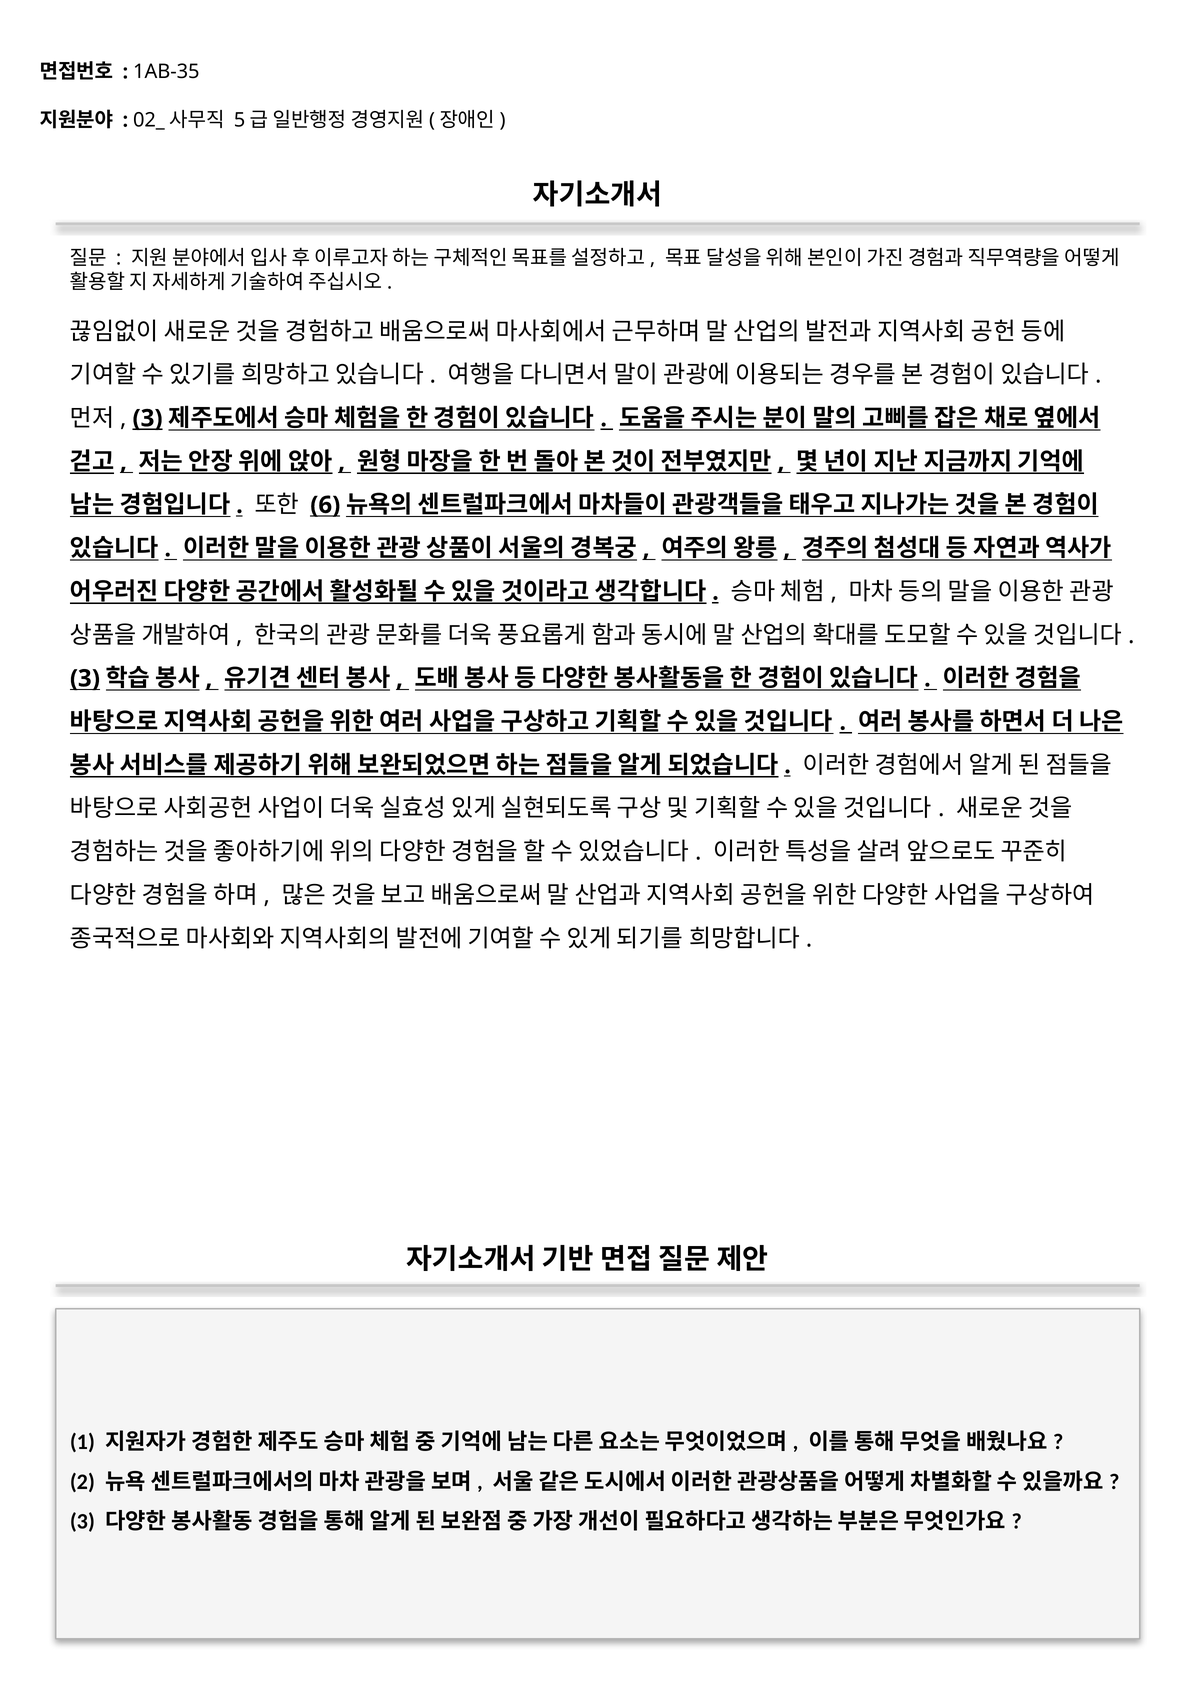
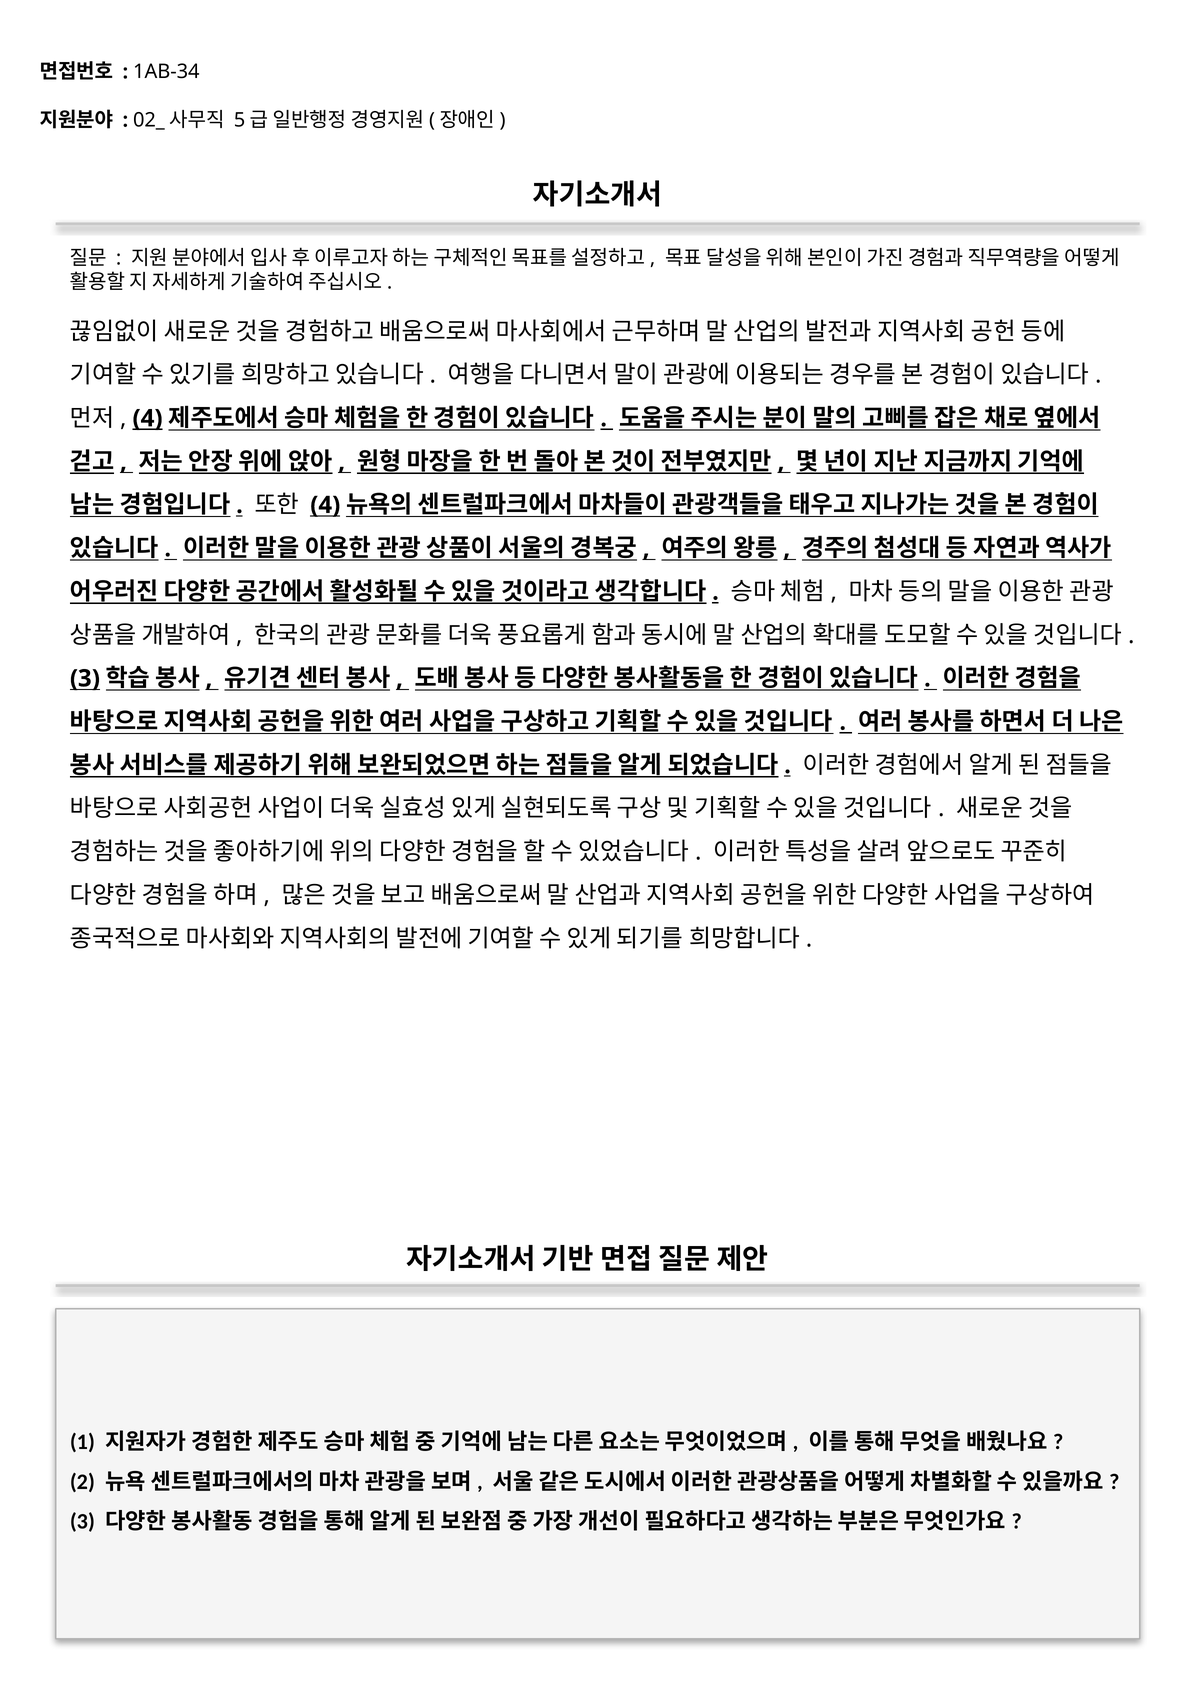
1AB-35: 1AB-35 -> 1AB-34
3 at (148, 418): 3 -> 4
6 at (325, 505): 6 -> 4
